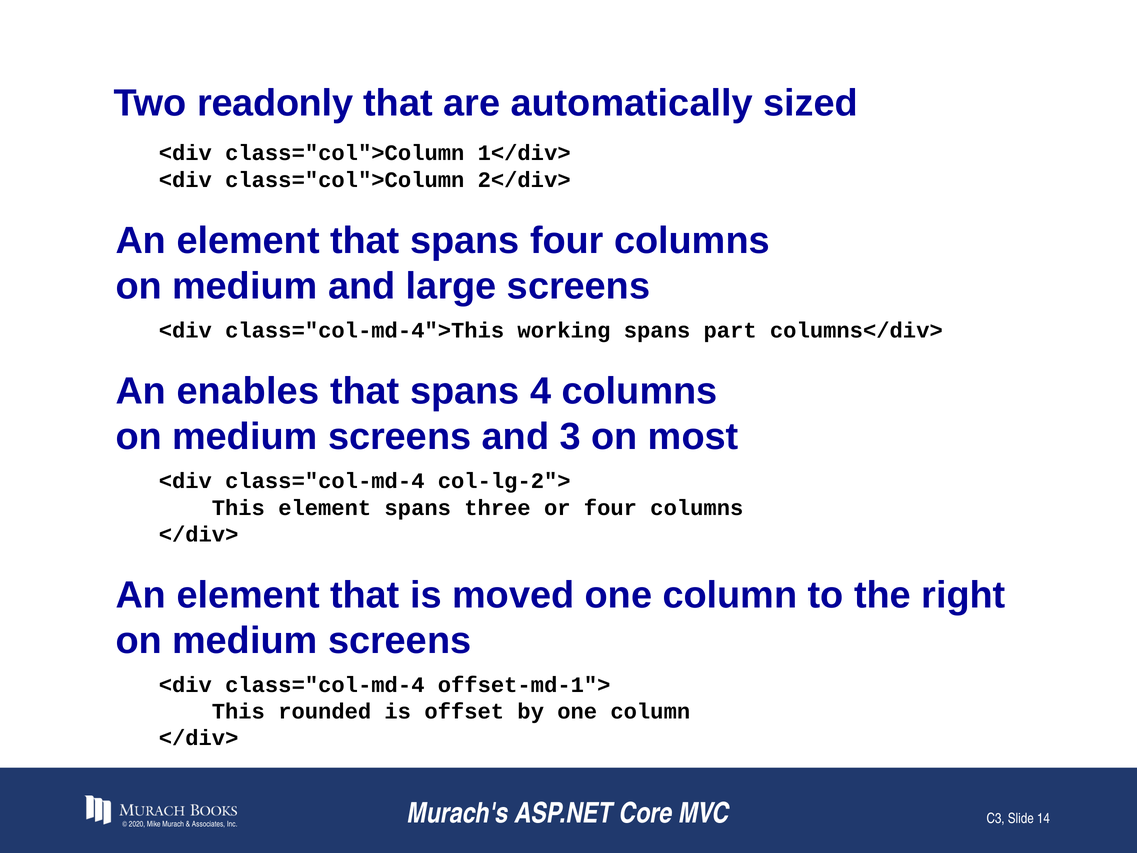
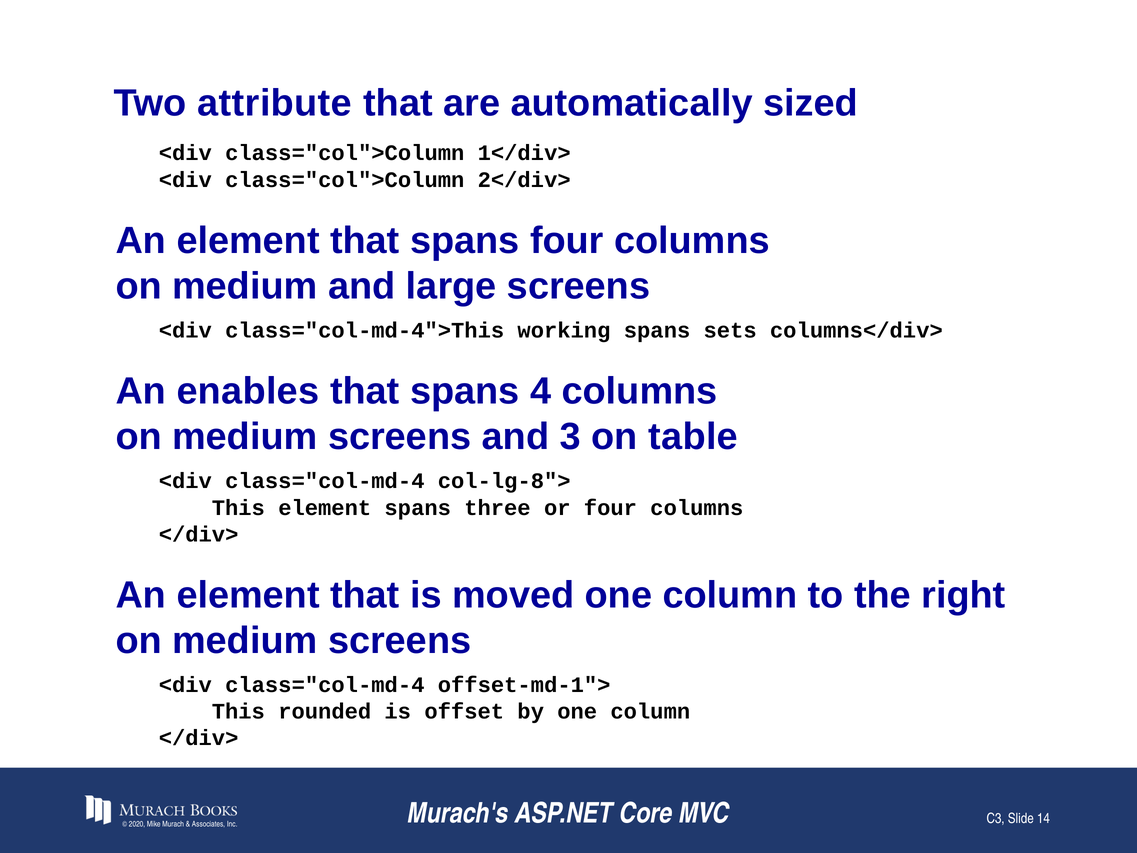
readonly: readonly -> attribute
part: part -> sets
most: most -> table
col-lg-2">: col-lg-2"> -> col-lg-8">
